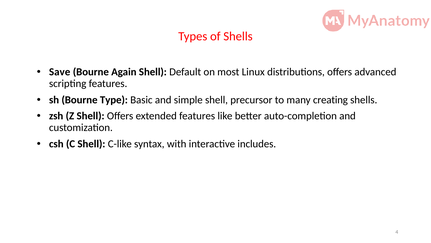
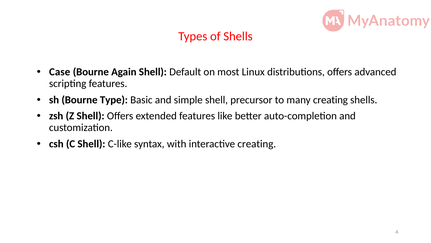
Save: Save -> Case
interactive includes: includes -> creating
